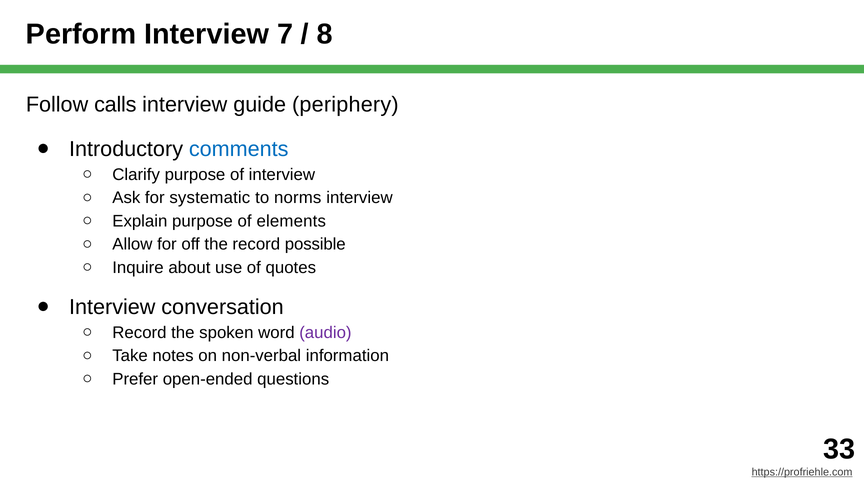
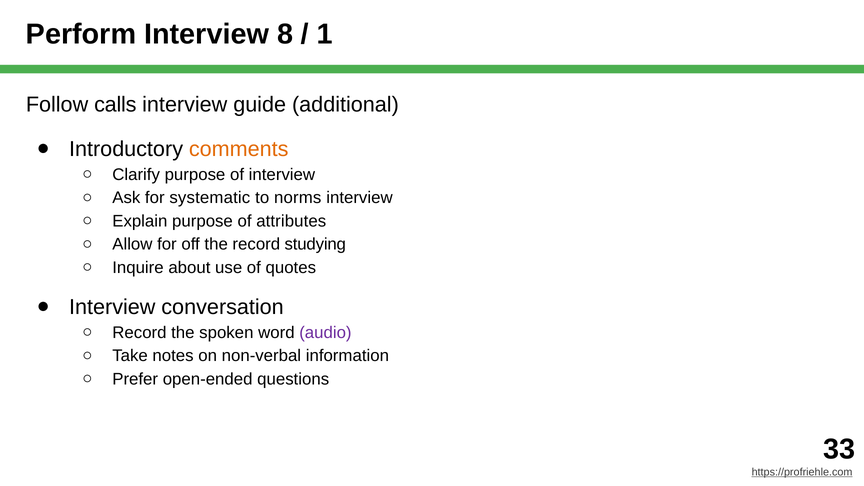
7: 7 -> 8
8: 8 -> 1
periphery: periphery -> additional
comments colour: blue -> orange
elements: elements -> attributes
possible: possible -> studying
